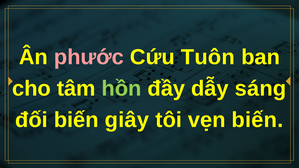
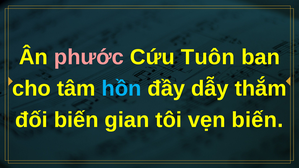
hồn colour: light green -> light blue
sáng: sáng -> thắm
giây: giây -> gian
